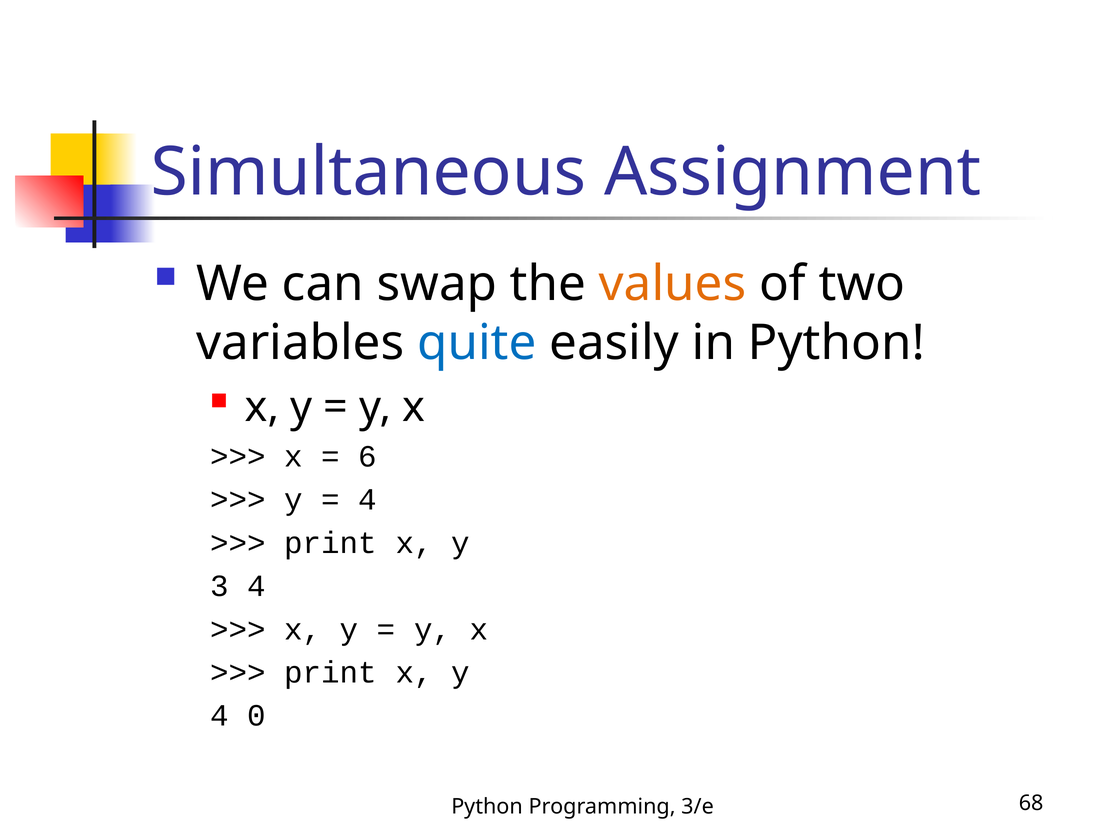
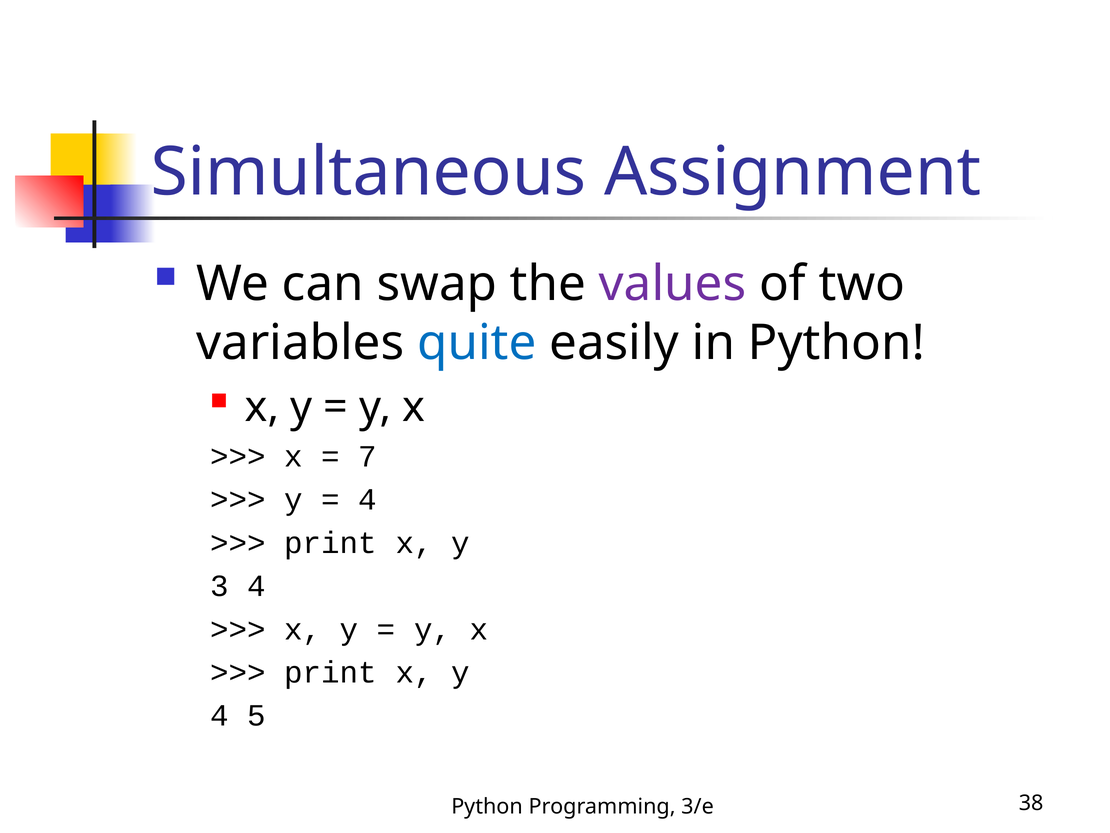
values colour: orange -> purple
6: 6 -> 7
0: 0 -> 5
68: 68 -> 38
